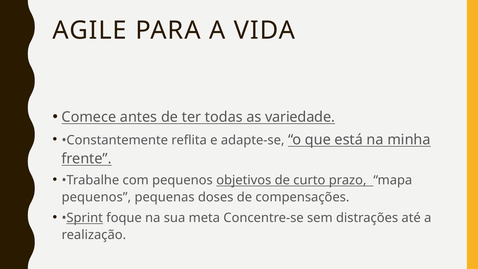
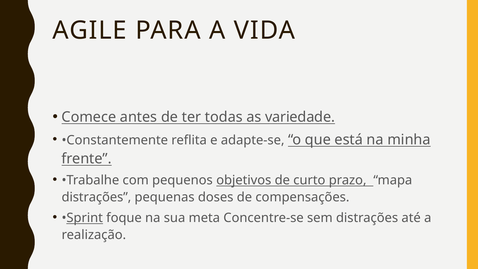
pequenos at (96, 197): pequenos -> distrações
